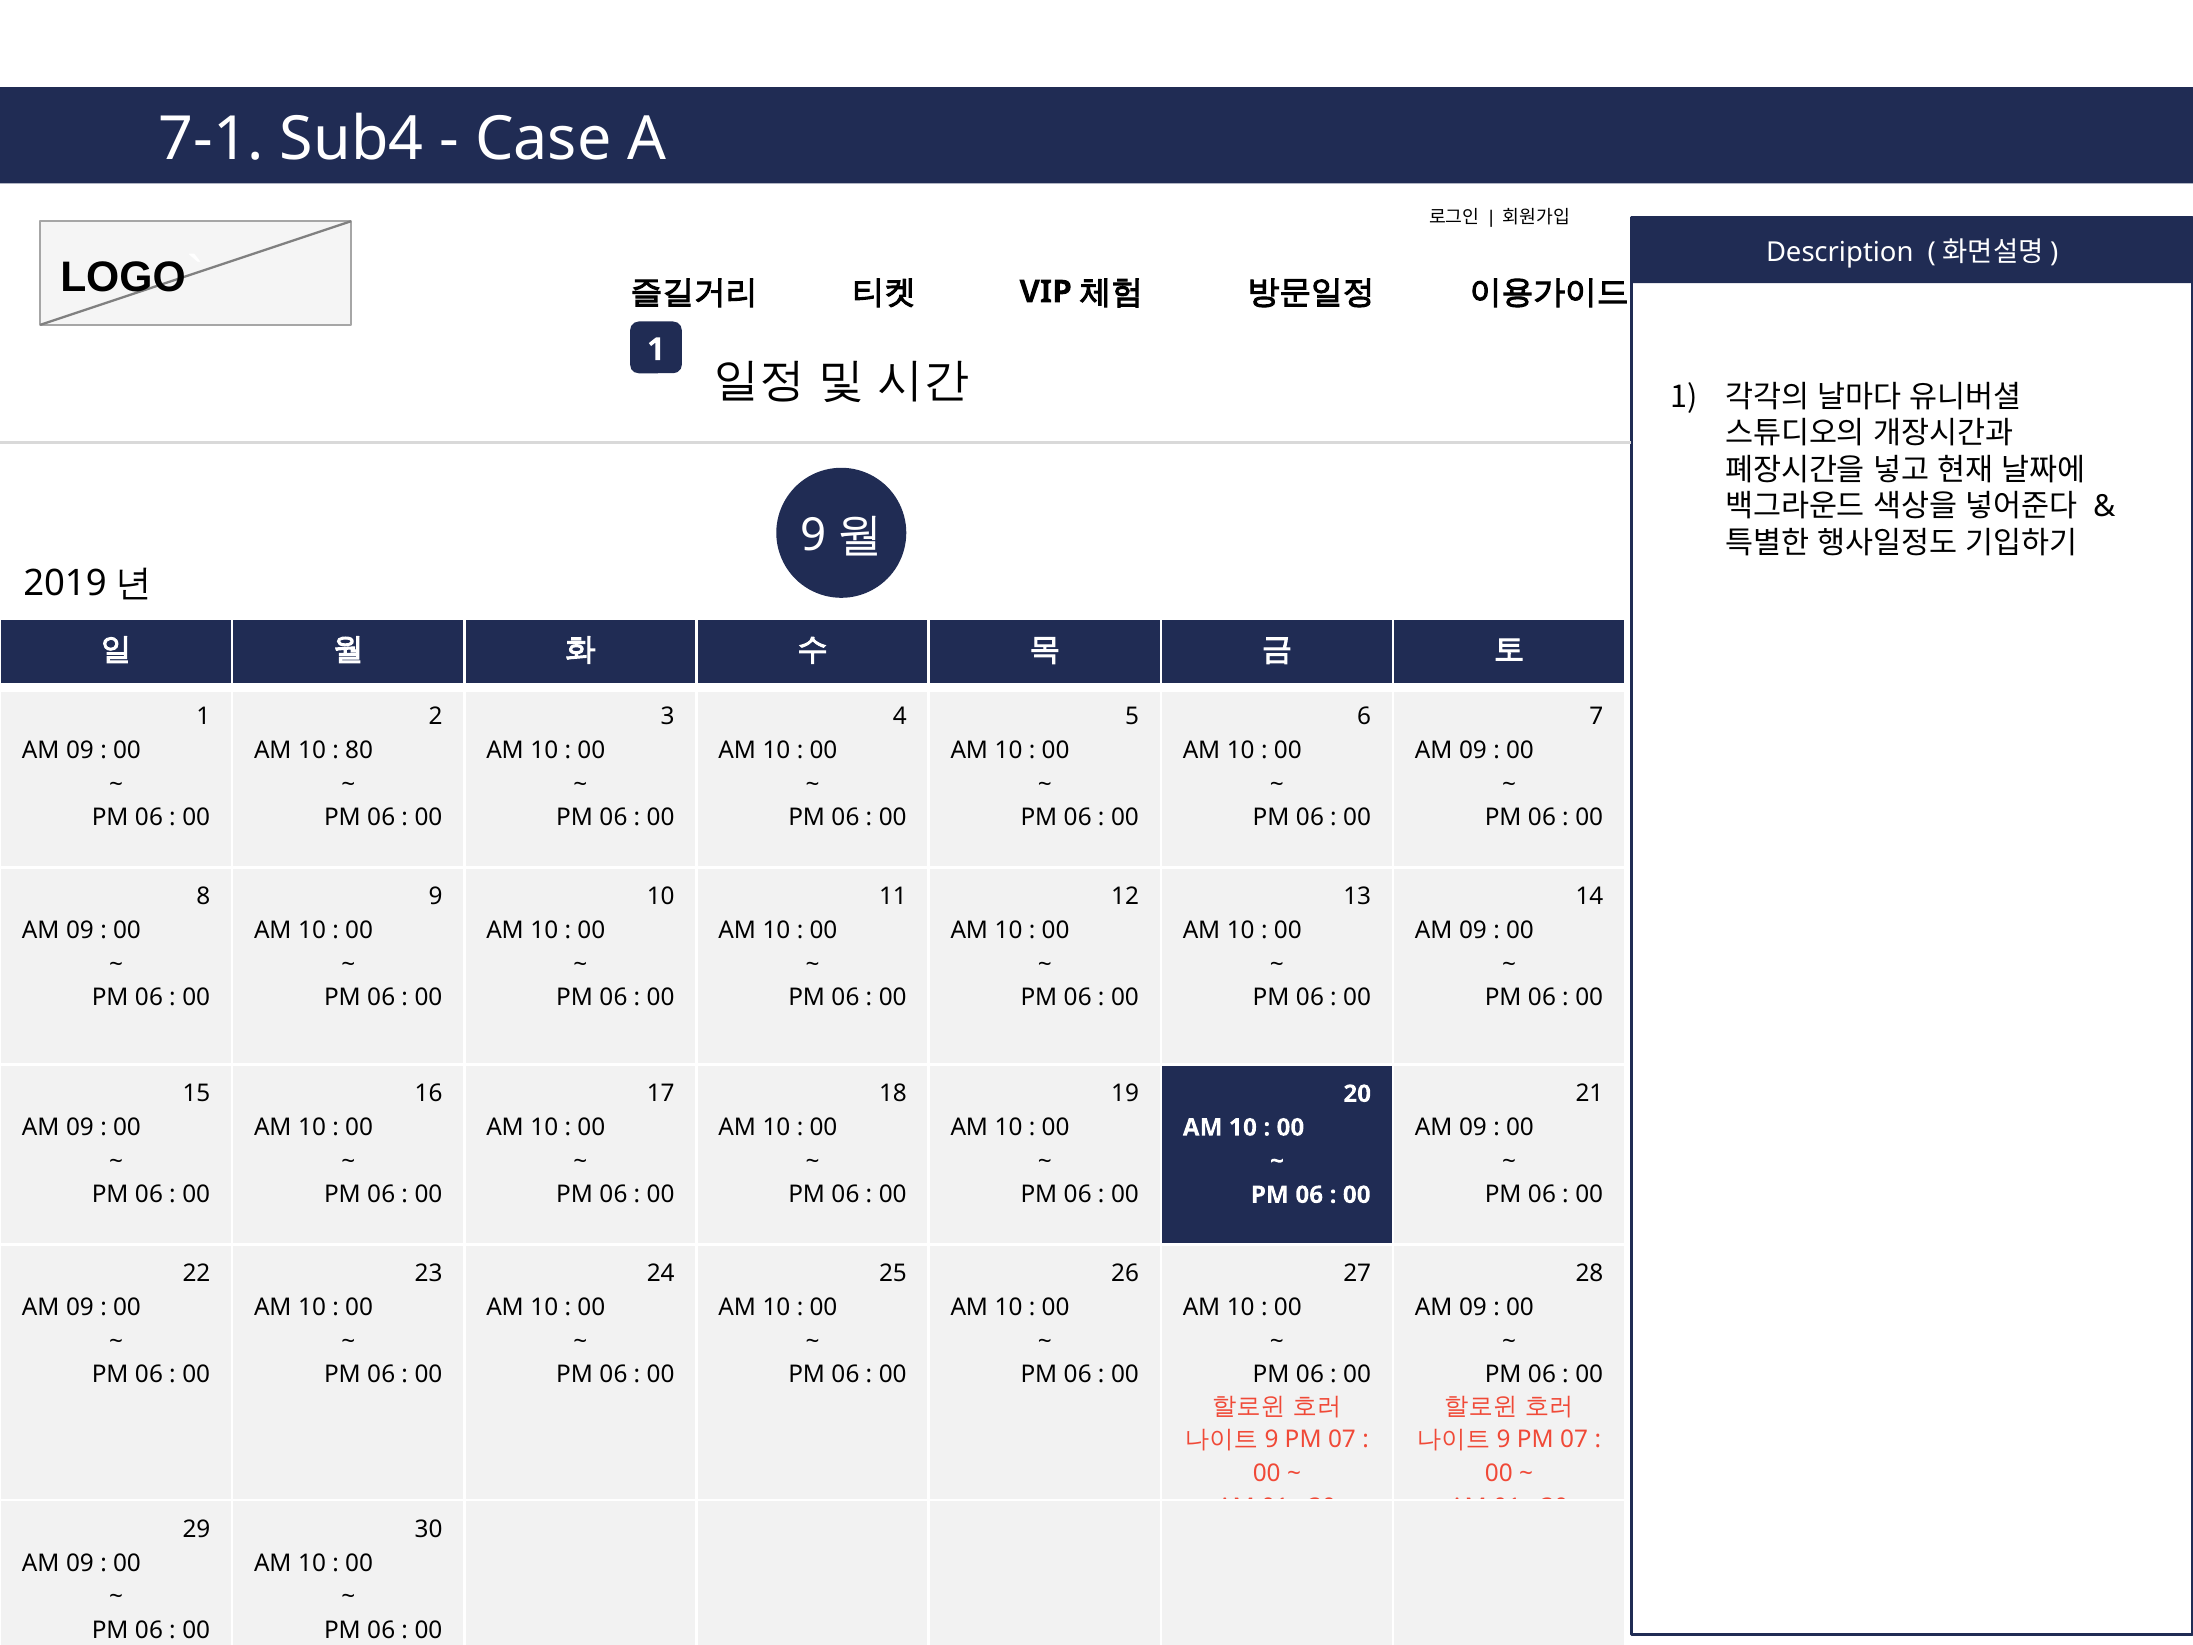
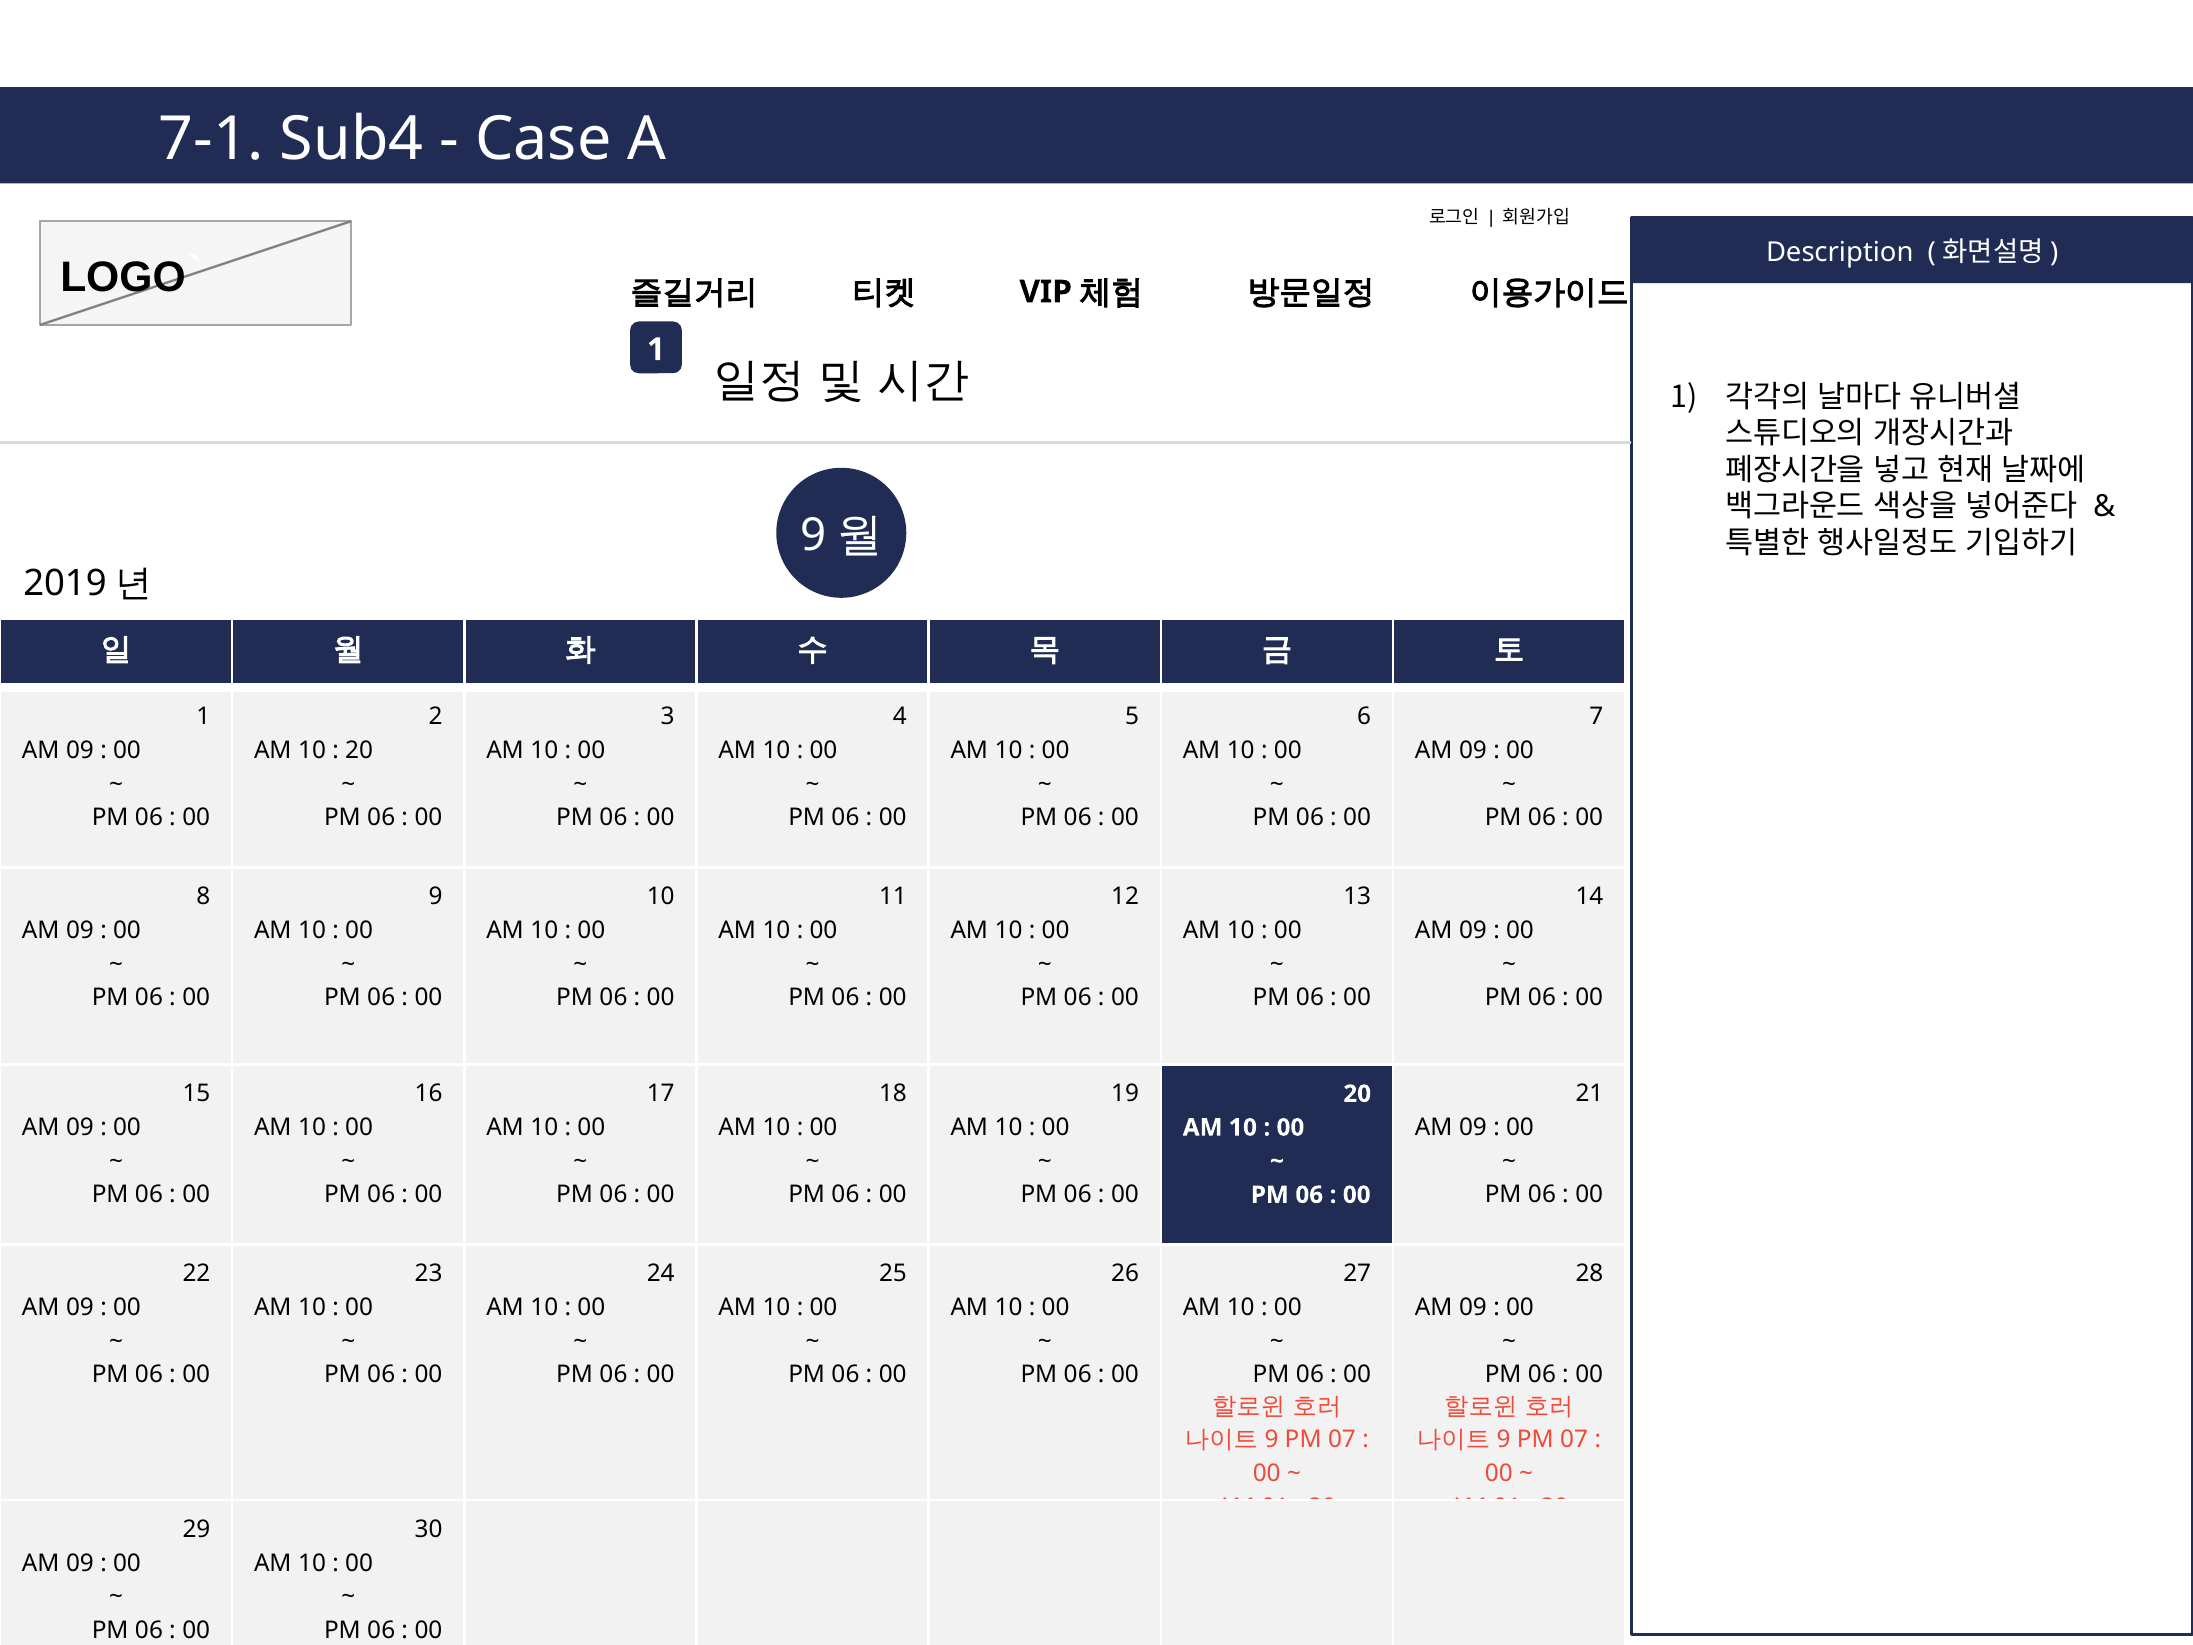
80 at (359, 750): 80 -> 20
